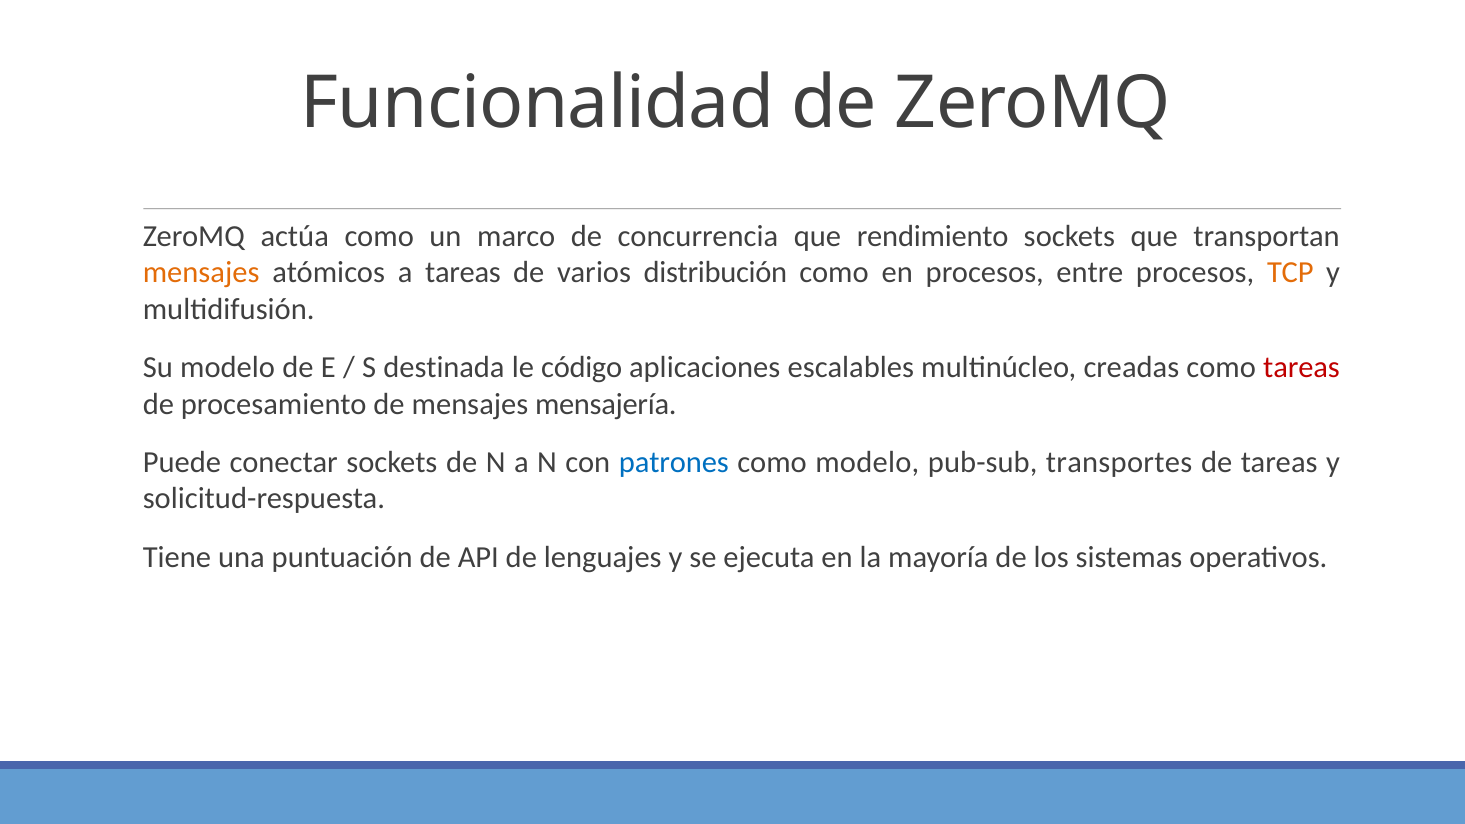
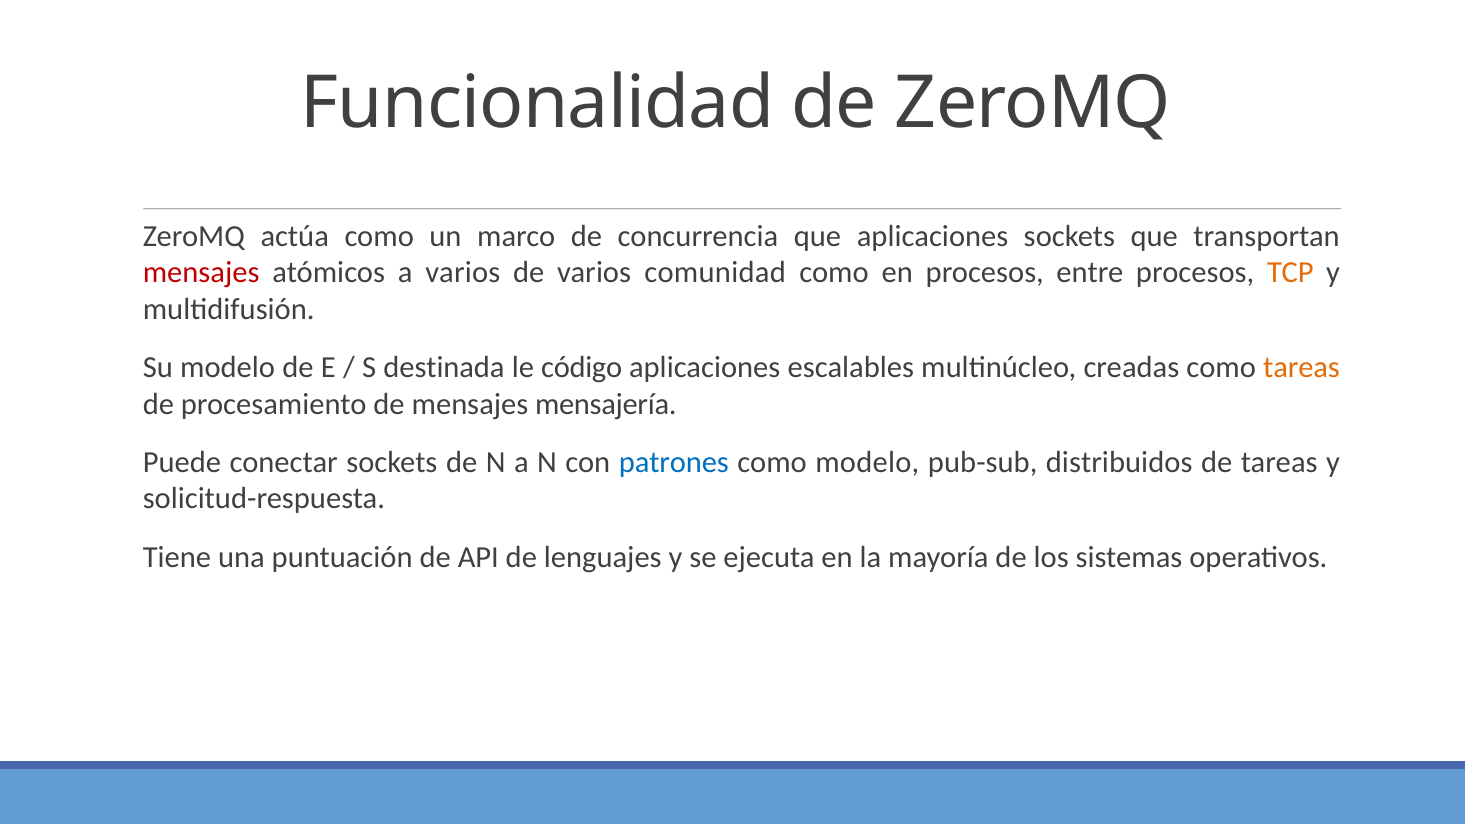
que rendimiento: rendimiento -> aplicaciones
mensajes at (201, 273) colour: orange -> red
a tareas: tareas -> varios
distribución: distribución -> comunidad
tareas at (1301, 368) colour: red -> orange
transportes: transportes -> distribuidos
